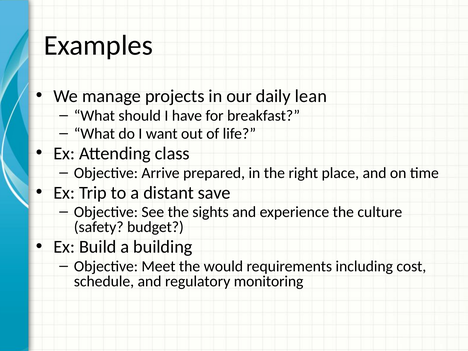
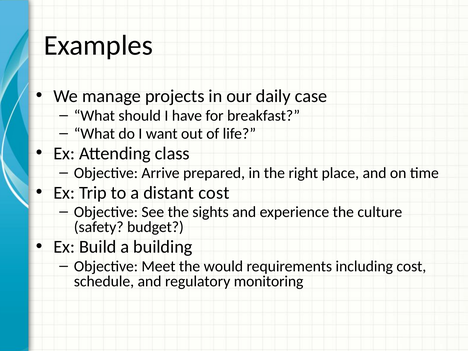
lean: lean -> case
distant save: save -> cost
